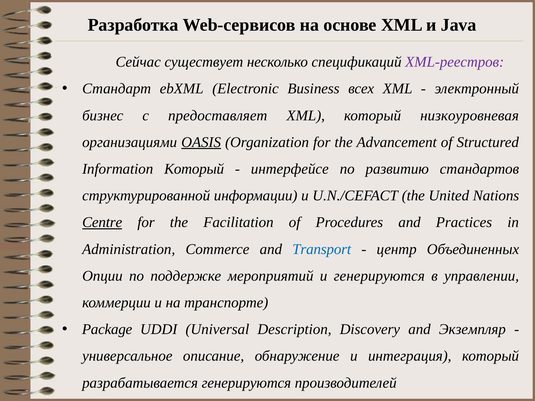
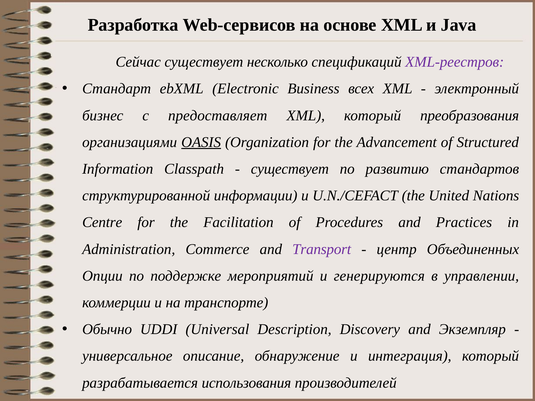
низкоуровневая: низкоуровневая -> преобразования
Information Который: Который -> Classpath
интерфейсе at (290, 169): интерфейсе -> существует
Centre underline: present -> none
Transport colour: blue -> purple
Package: Package -> Обычно
разрабатывается генерируются: генерируются -> использования
